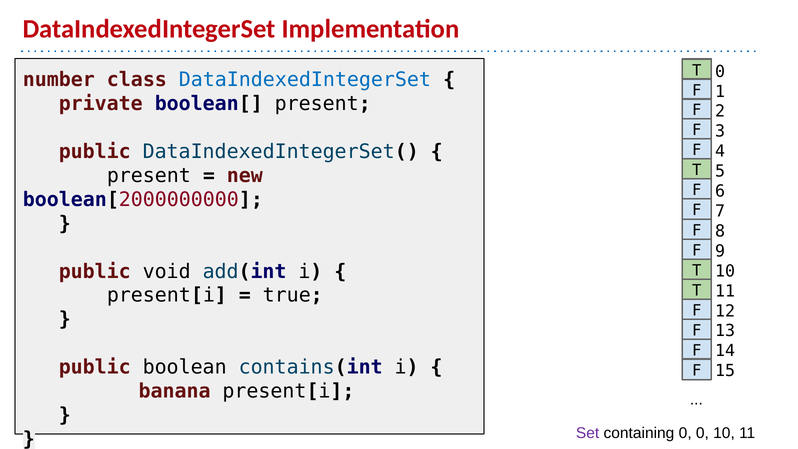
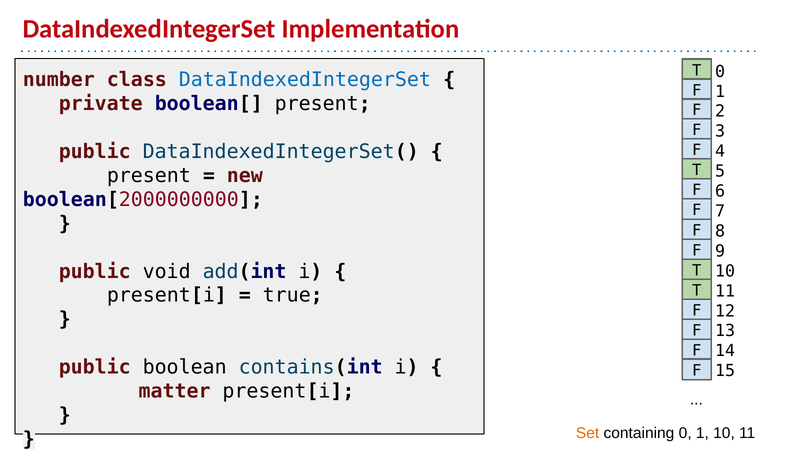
banana: banana -> matter
Set colour: purple -> orange
containing 0 0: 0 -> 1
